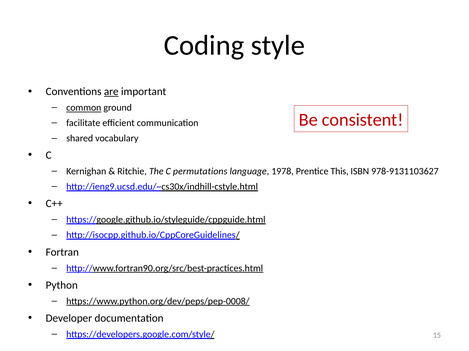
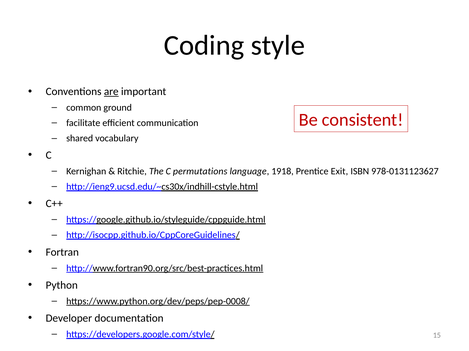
common underline: present -> none
1978: 1978 -> 1918
This: This -> Exit
978-9131103627: 978-9131103627 -> 978-0131123627
